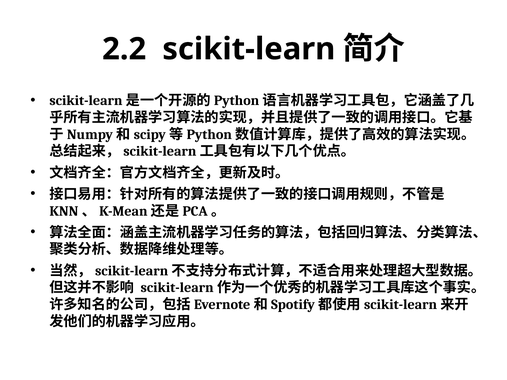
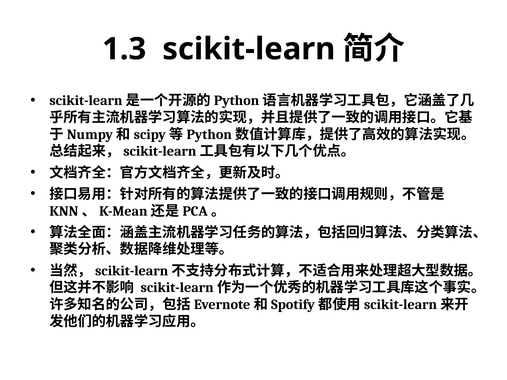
2.2: 2.2 -> 1.3
